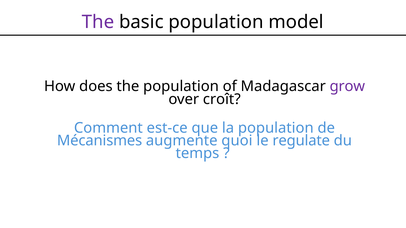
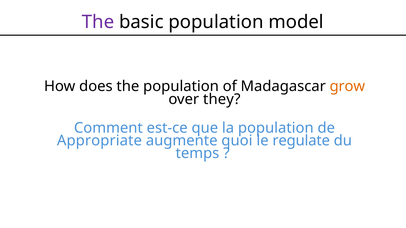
grow colour: purple -> orange
croît: croît -> they
Mécanismes: Mécanismes -> Appropriate
